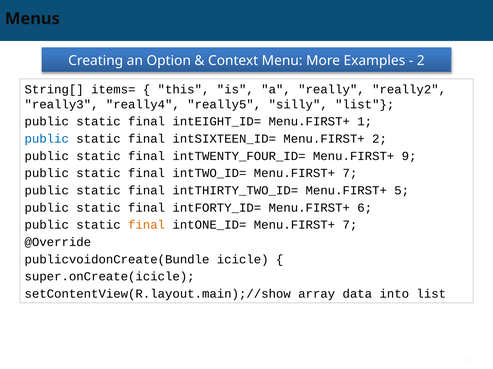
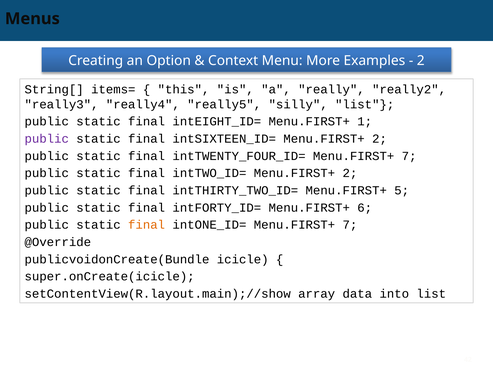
public at (47, 139) colour: blue -> purple
intTWENTY_FOUR_ID= Menu.FIRST+ 9: 9 -> 7
intTWO_ID= Menu.FIRST+ 7: 7 -> 2
